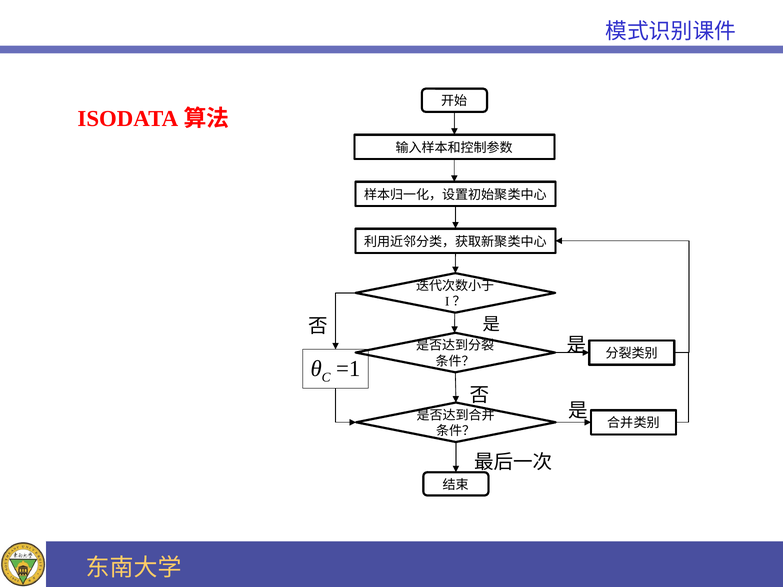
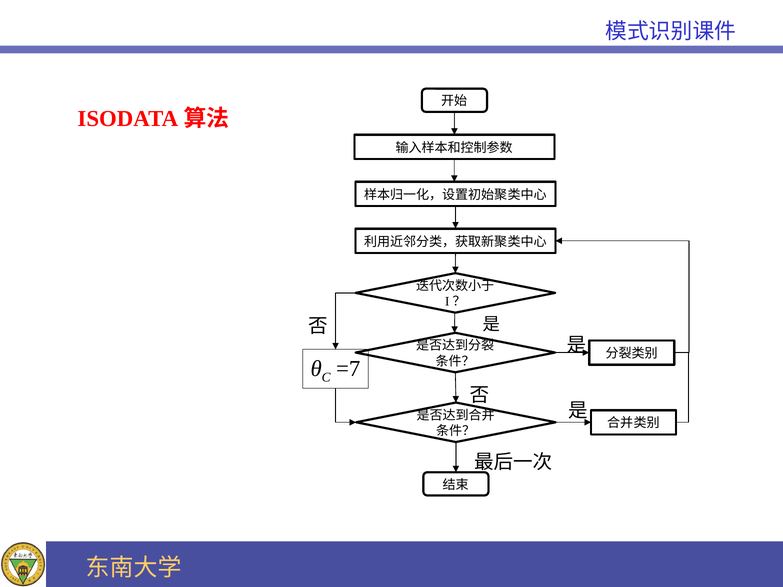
=1: =1 -> =7
